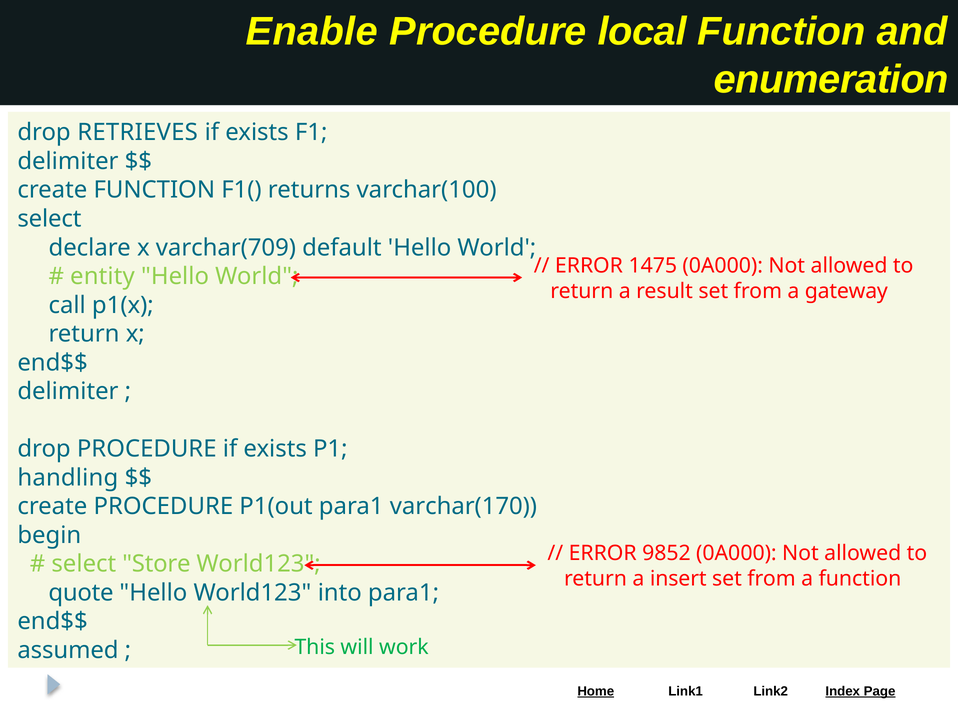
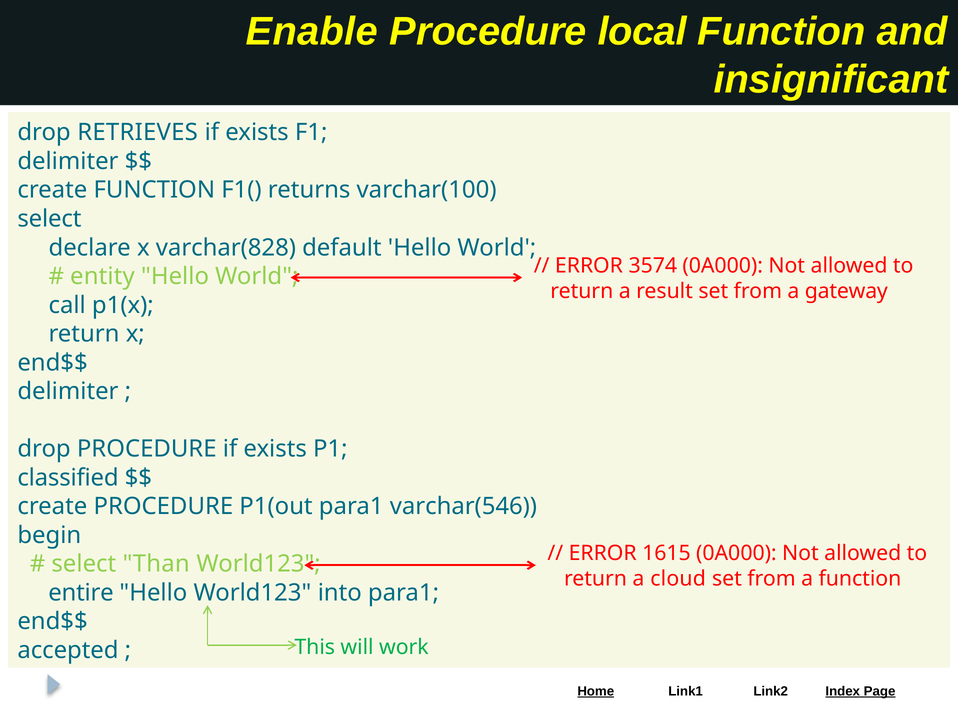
enumeration: enumeration -> insignificant
varchar(709: varchar(709 -> varchar(828
1475: 1475 -> 3574
handling: handling -> classified
varchar(170: varchar(170 -> varchar(546
9852: 9852 -> 1615
Store: Store -> Than
insert: insert -> cloud
quote: quote -> entire
assumed: assumed -> accepted
